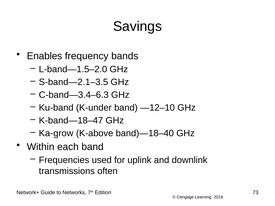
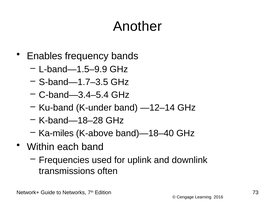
Savings: Savings -> Another
L-band—1.5–2.0: L-band—1.5–2.0 -> L-band—1.5–9.9
S-band—2.1–3.5: S-band—2.1–3.5 -> S-band—1.7–3.5
C-band—3.4–6.3: C-band—3.4–6.3 -> C-band—3.4–5.4
—12–10: —12–10 -> —12–14
K-band—18–47: K-band—18–47 -> K-band—18–28
Ka-grow: Ka-grow -> Ka-miles
